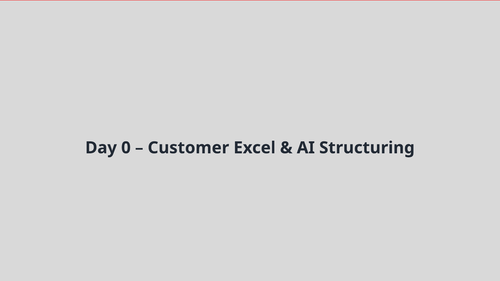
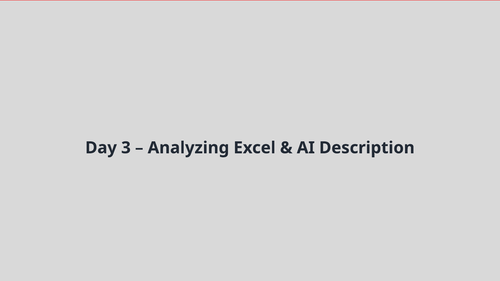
0: 0 -> 3
Customer: Customer -> Analyzing
Structuring: Structuring -> Description
